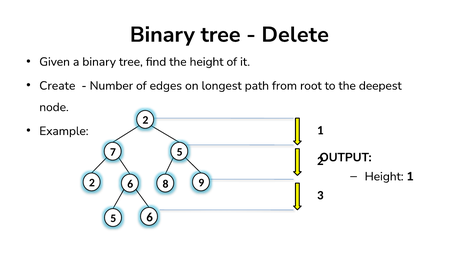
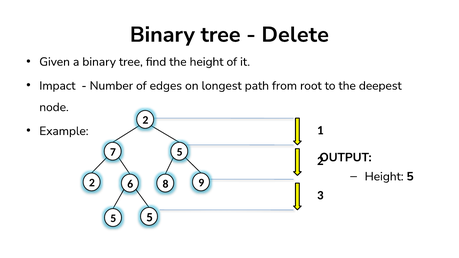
Create: Create -> Impact
Height 1: 1 -> 5
5 6: 6 -> 5
